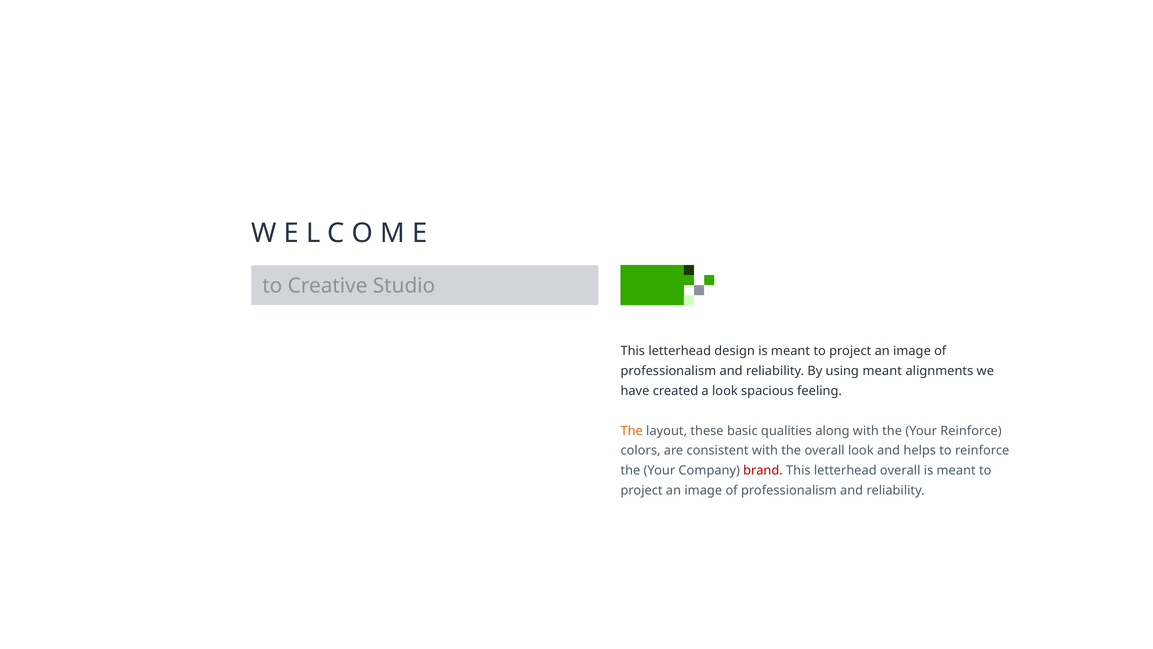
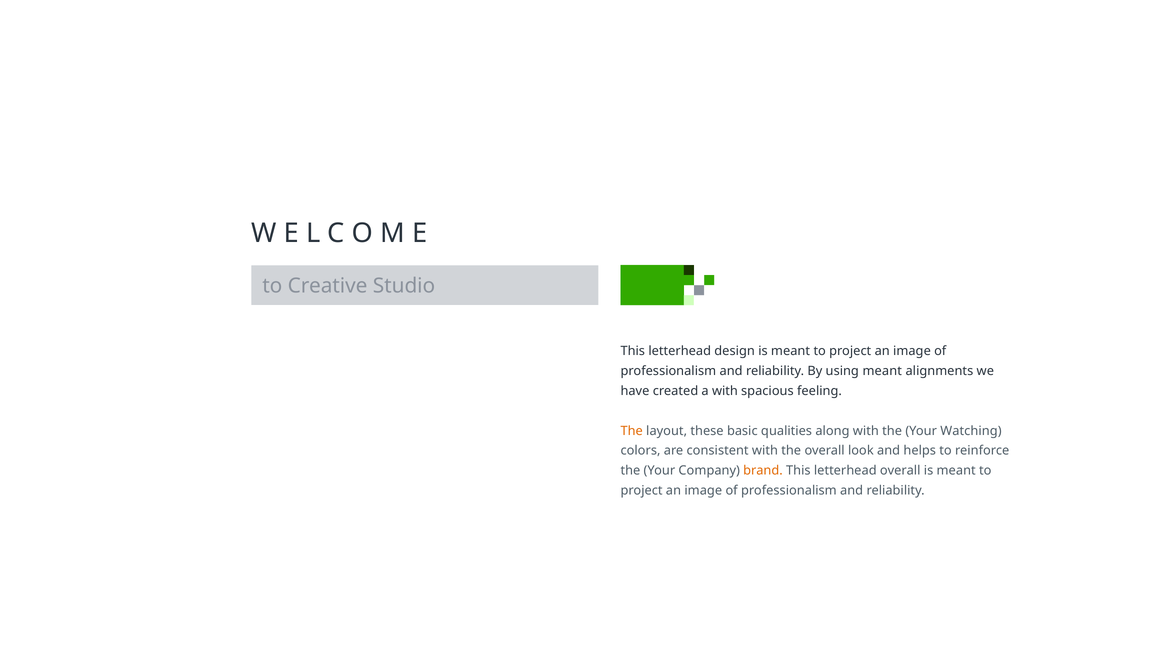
a look: look -> with
Your Reinforce: Reinforce -> Watching
brand colour: red -> orange
